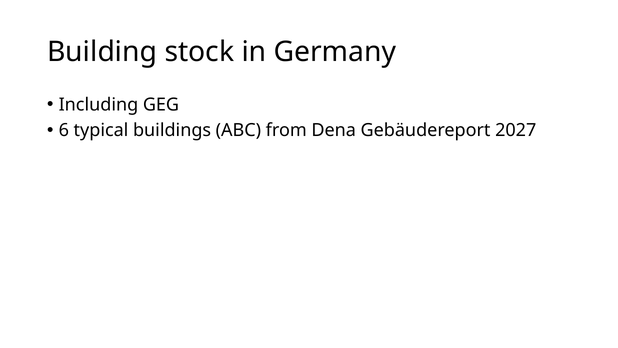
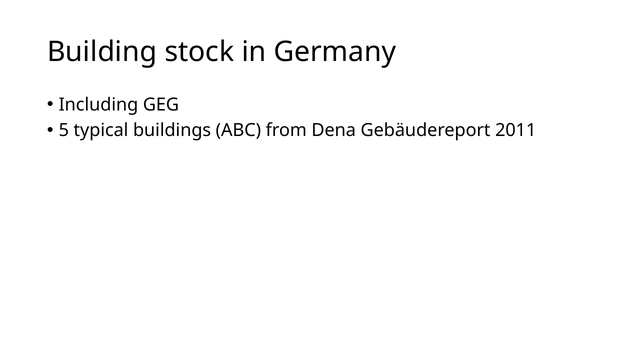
6: 6 -> 5
2027: 2027 -> 2011
